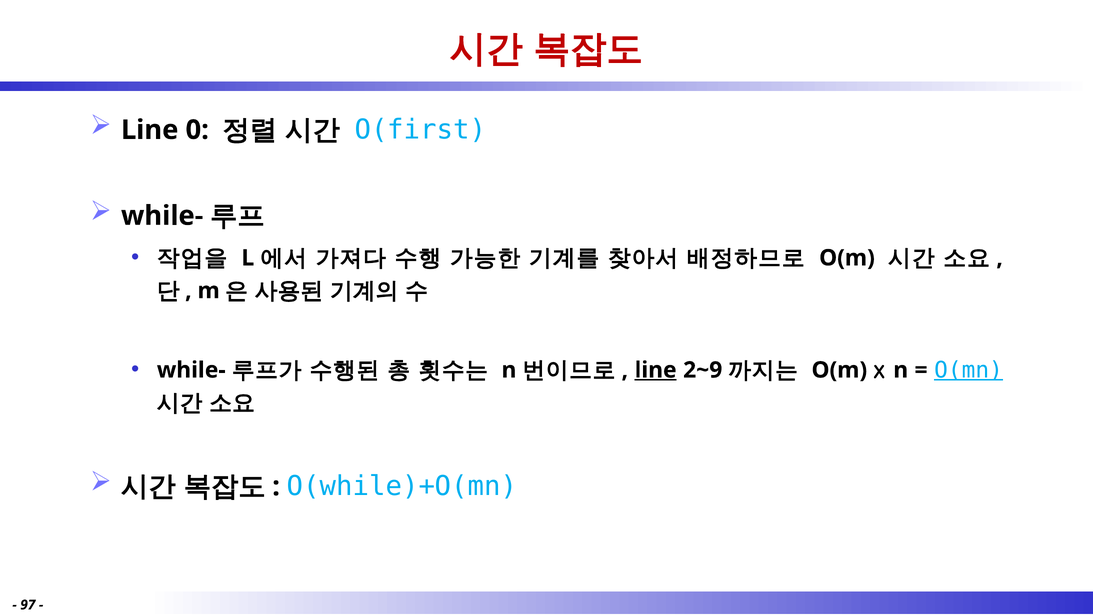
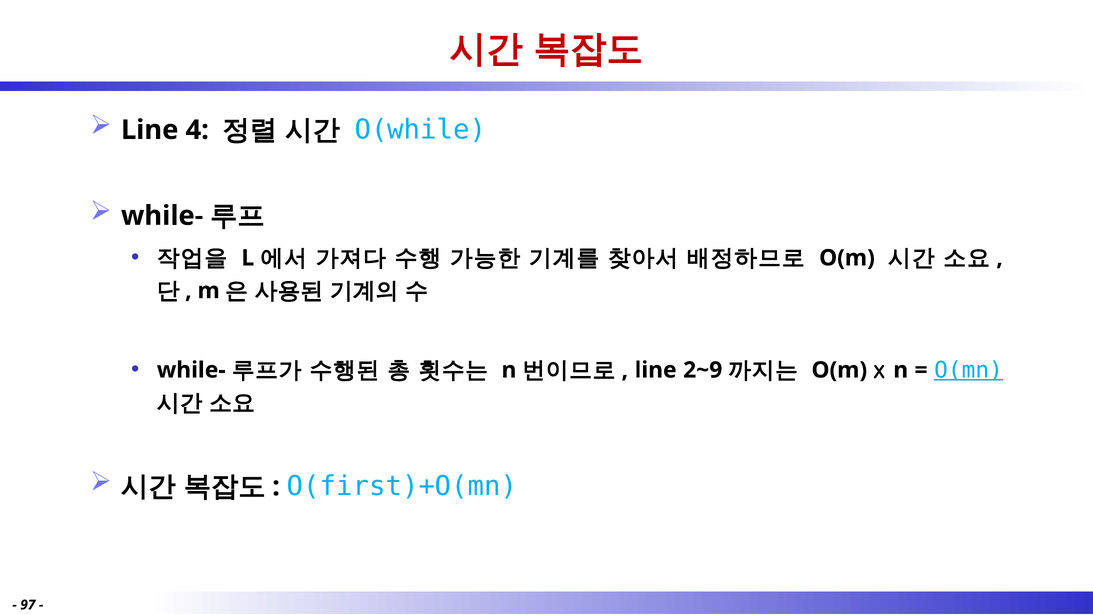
0: 0 -> 4
O(first: O(first -> O(while
line at (656, 370) underline: present -> none
O(while)+O(mn: O(while)+O(mn -> O(first)+O(mn
